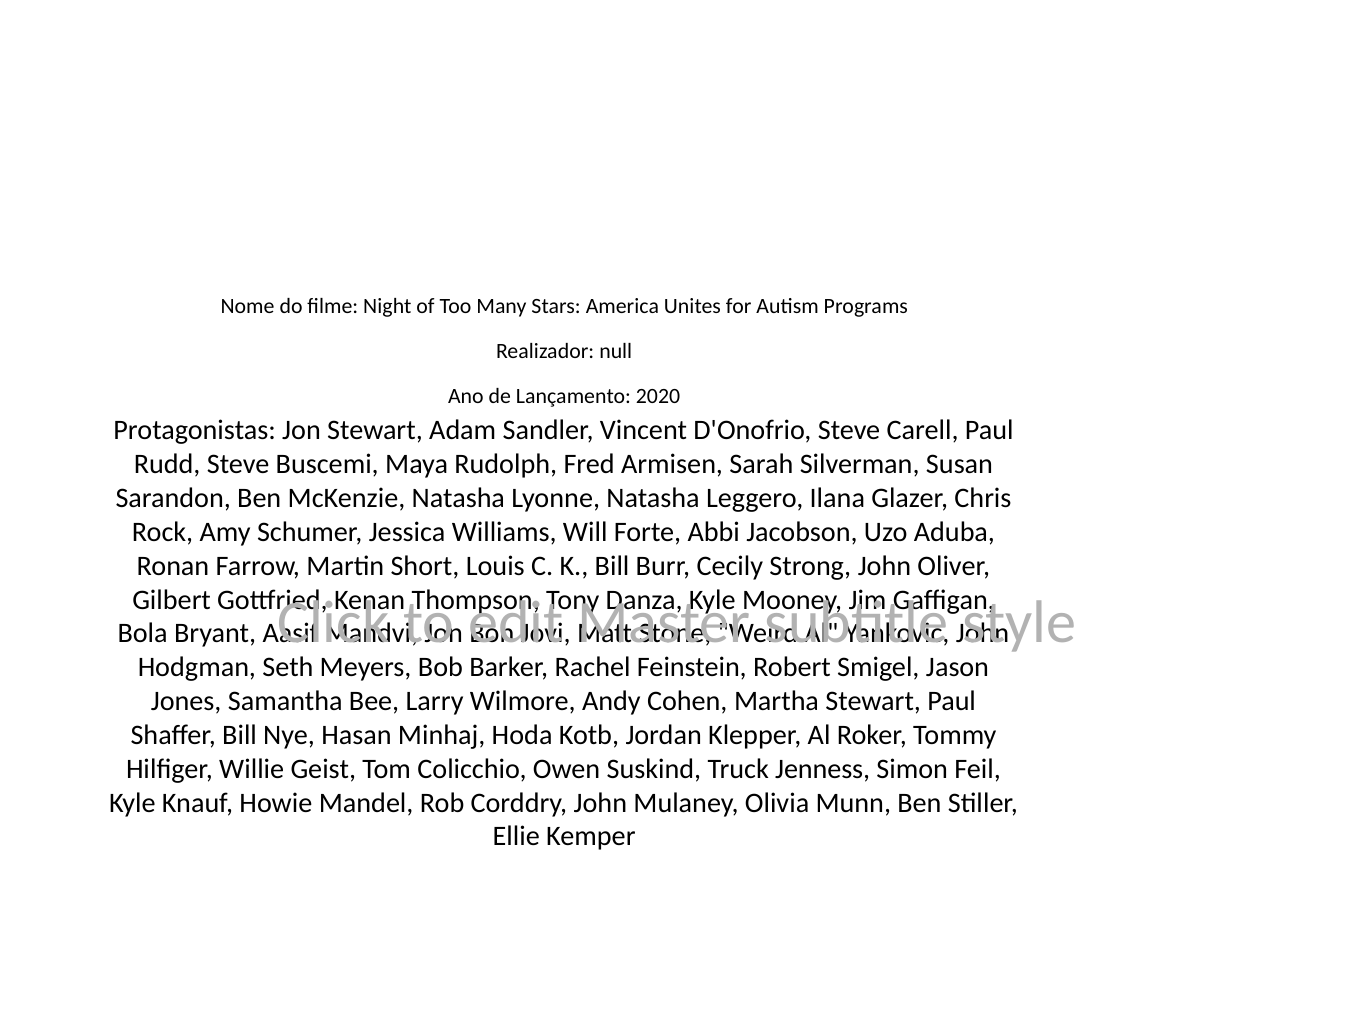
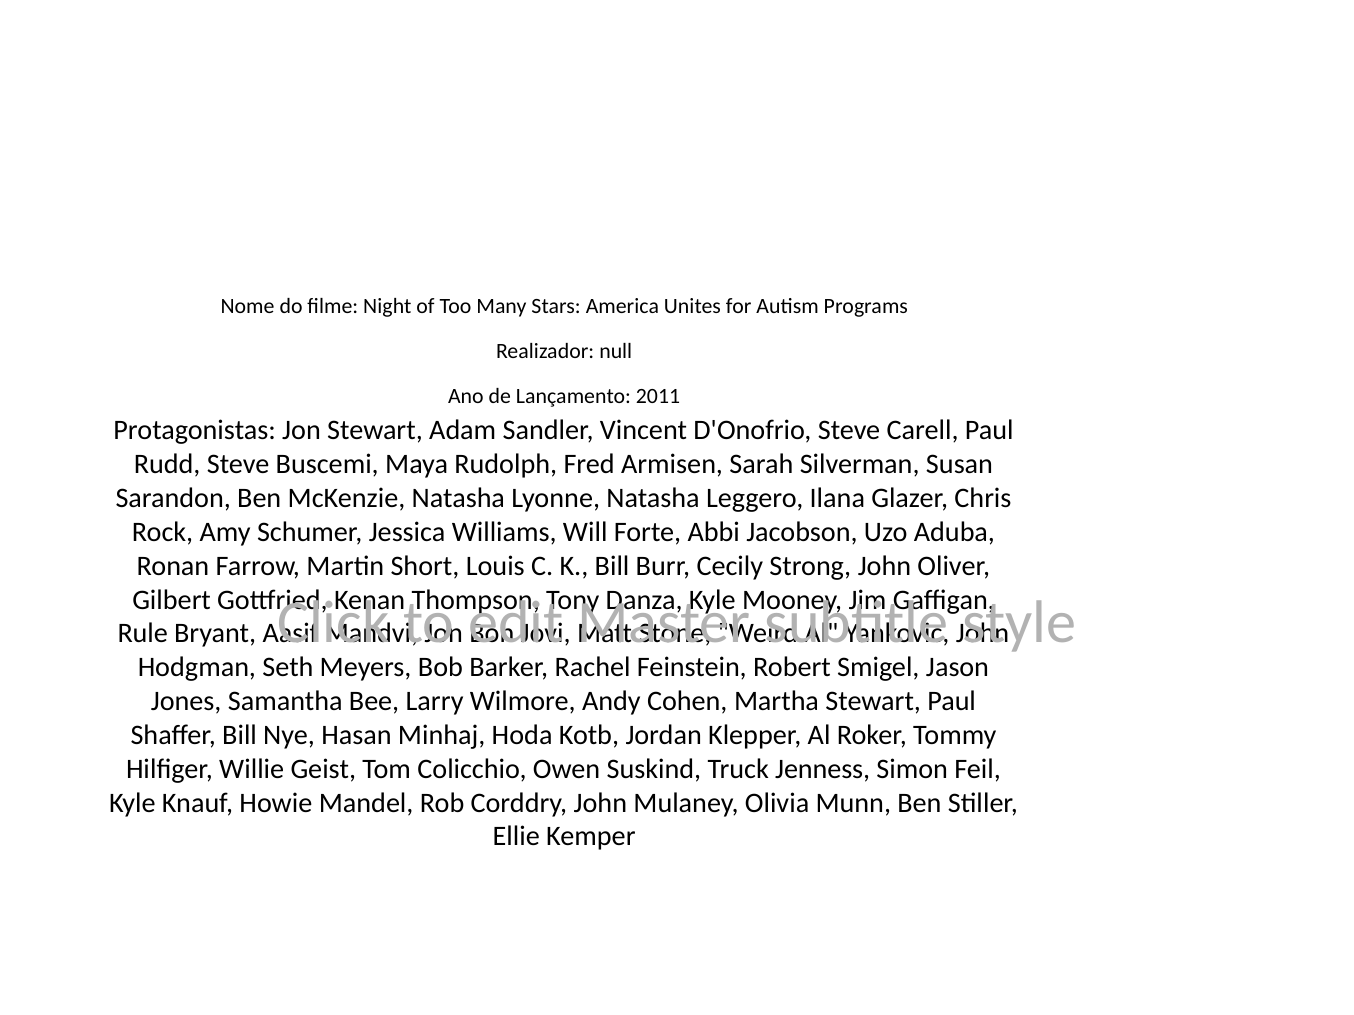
2020: 2020 -> 2011
Bola: Bola -> Rule
